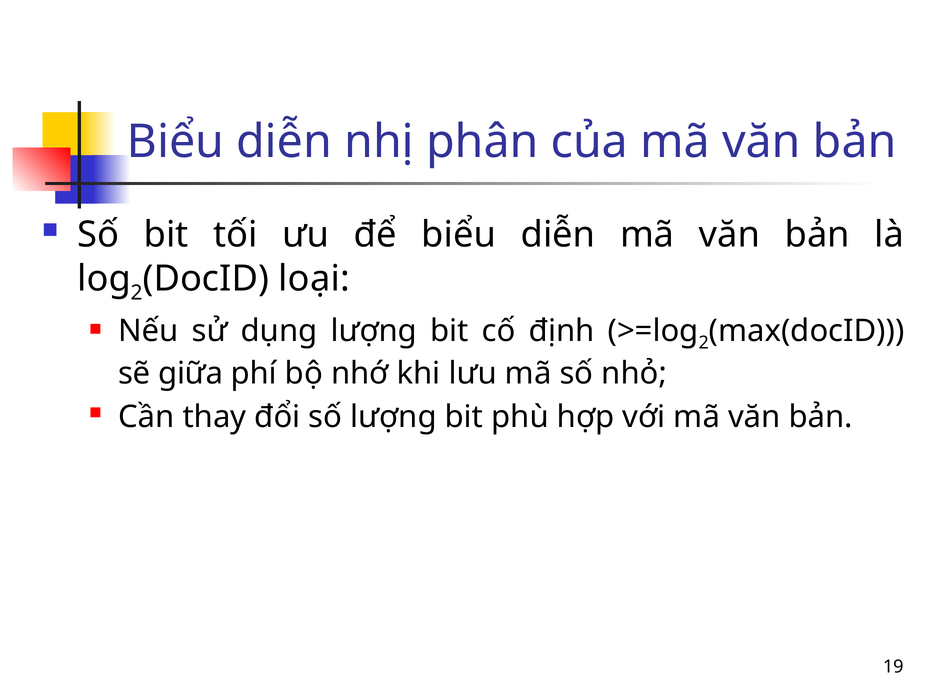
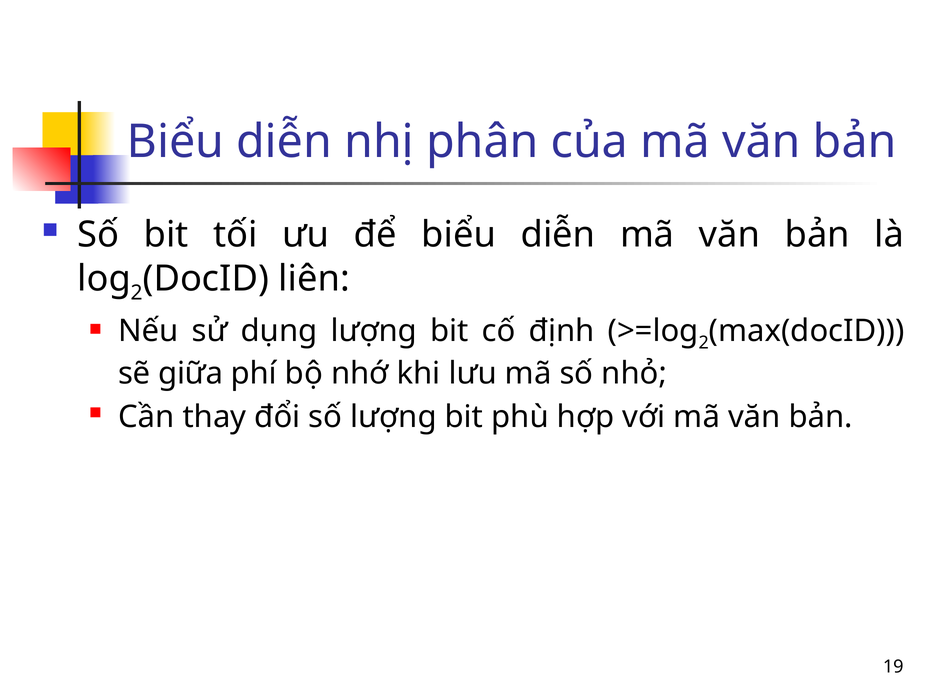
loại: loại -> liên
